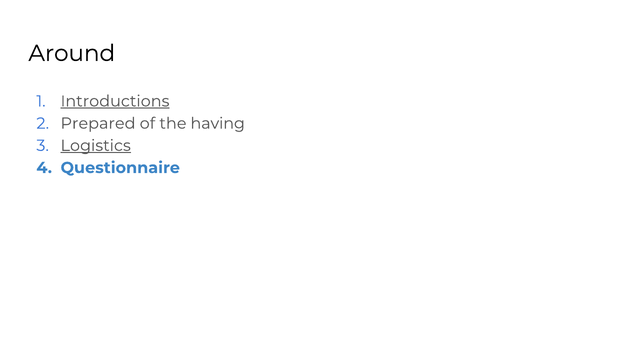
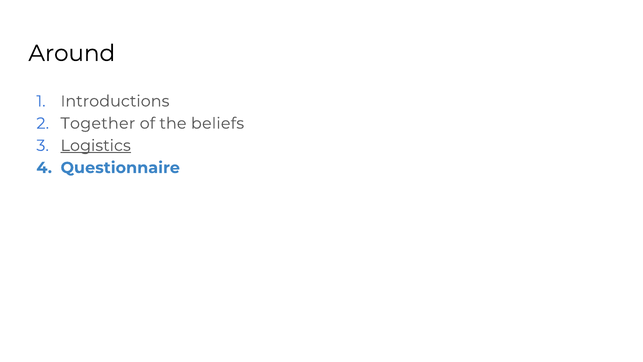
Introductions underline: present -> none
Prepared: Prepared -> Together
having: having -> beliefs
